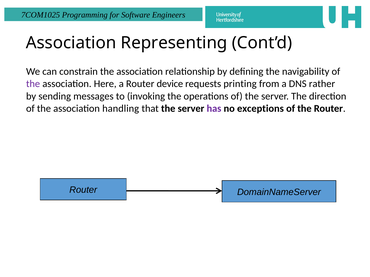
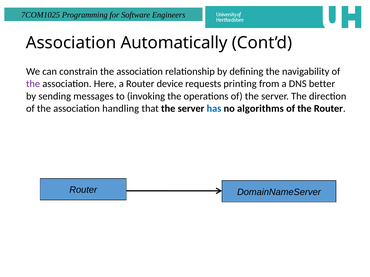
Representing: Representing -> Automatically
rather: rather -> better
has colour: purple -> blue
exceptions: exceptions -> algorithms
